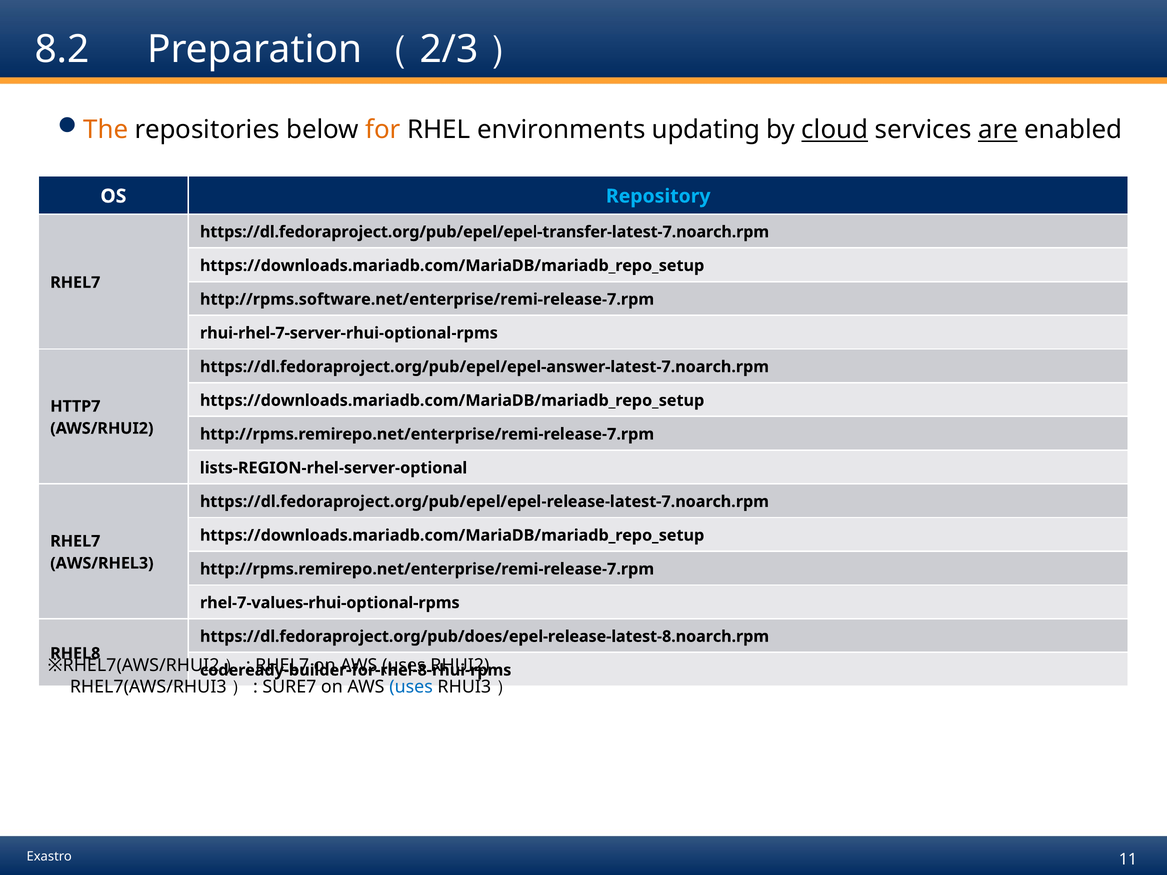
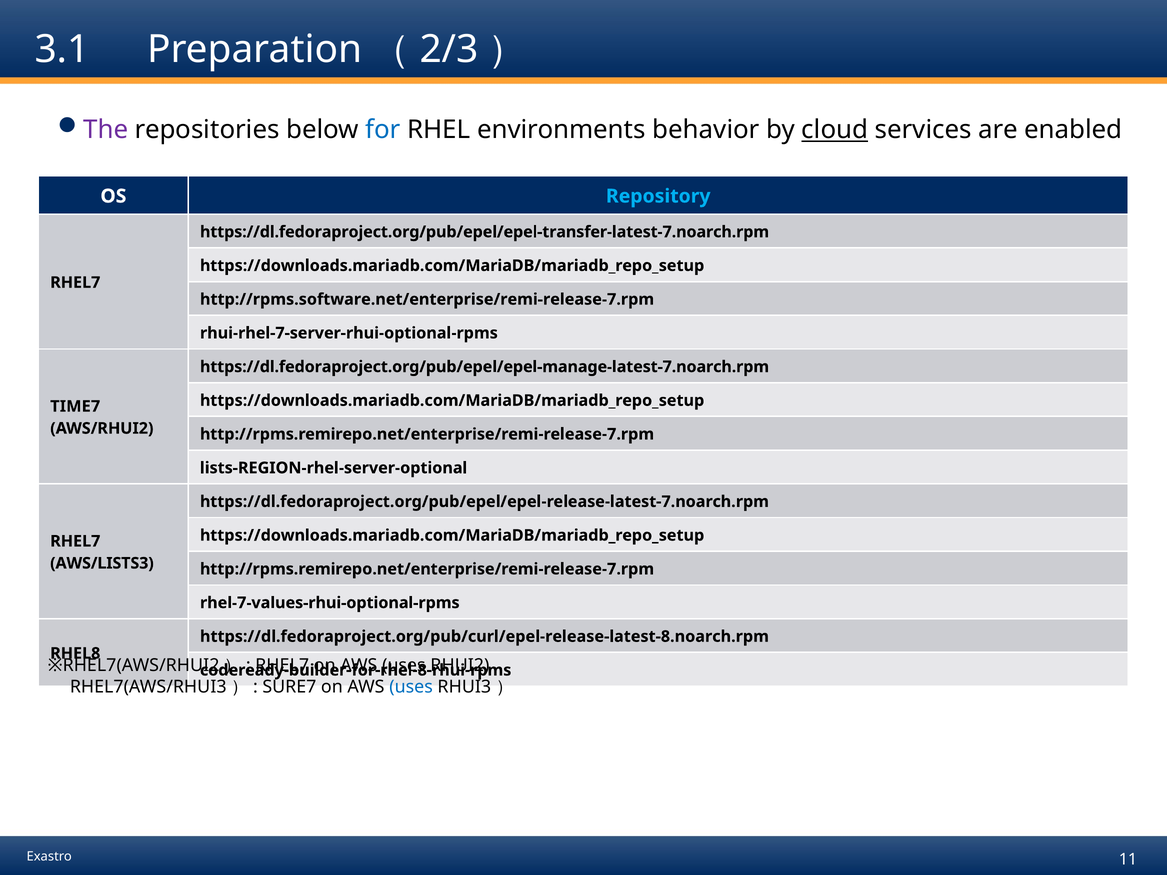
8.2: 8.2 -> 3.1
The colour: orange -> purple
for colour: orange -> blue
updating: updating -> behavior
are underline: present -> none
https://dl.fedoraproject.org/pub/epel/epel-answer-latest-7.noarch.rpm: https://dl.fedoraproject.org/pub/epel/epel-answer-latest-7.noarch.rpm -> https://dl.fedoraproject.org/pub/epel/epel-manage-latest-7.noarch.rpm
HTTP7: HTTP7 -> TIME7
AWS/RHEL3: AWS/RHEL3 -> AWS/LISTS3
https://dl.fedoraproject.org/pub/does/epel-release-latest-8.noarch.rpm: https://dl.fedoraproject.org/pub/does/epel-release-latest-8.noarch.rpm -> https://dl.fedoraproject.org/pub/curl/epel-release-latest-8.noarch.rpm
